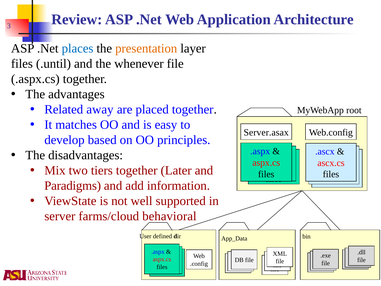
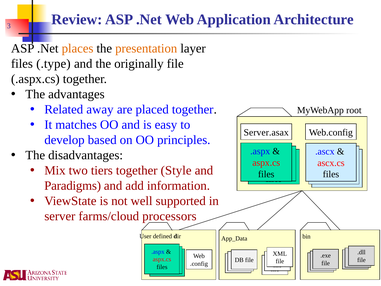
places colour: blue -> orange
.until: .until -> .type
whenever: whenever -> originally
Later: Later -> Style
behavioral: behavioral -> processors
